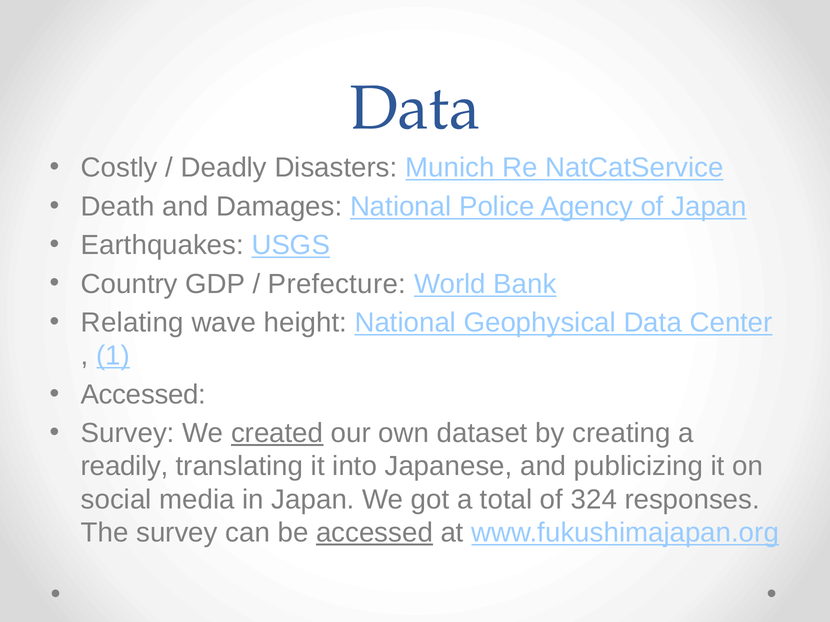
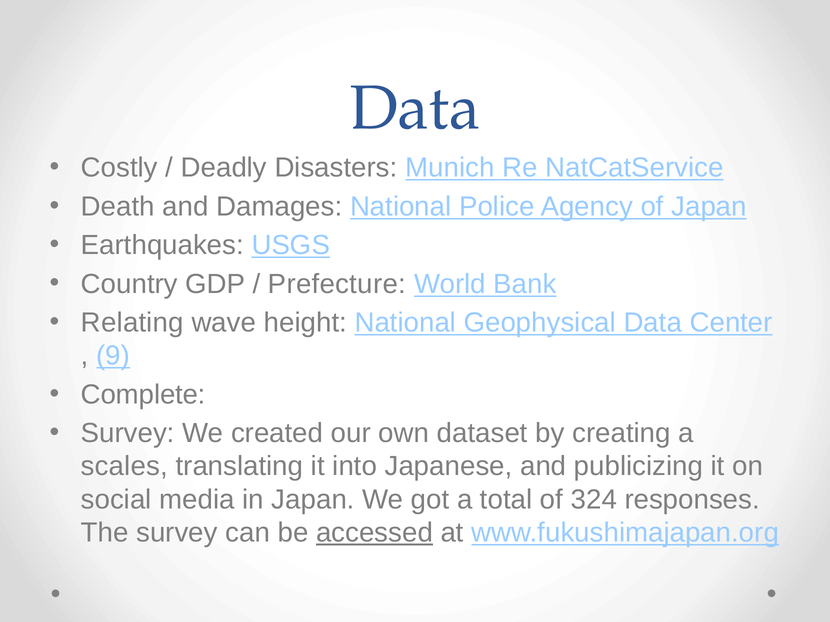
1: 1 -> 9
Accessed at (143, 395): Accessed -> Complete
created underline: present -> none
readily: readily -> scales
